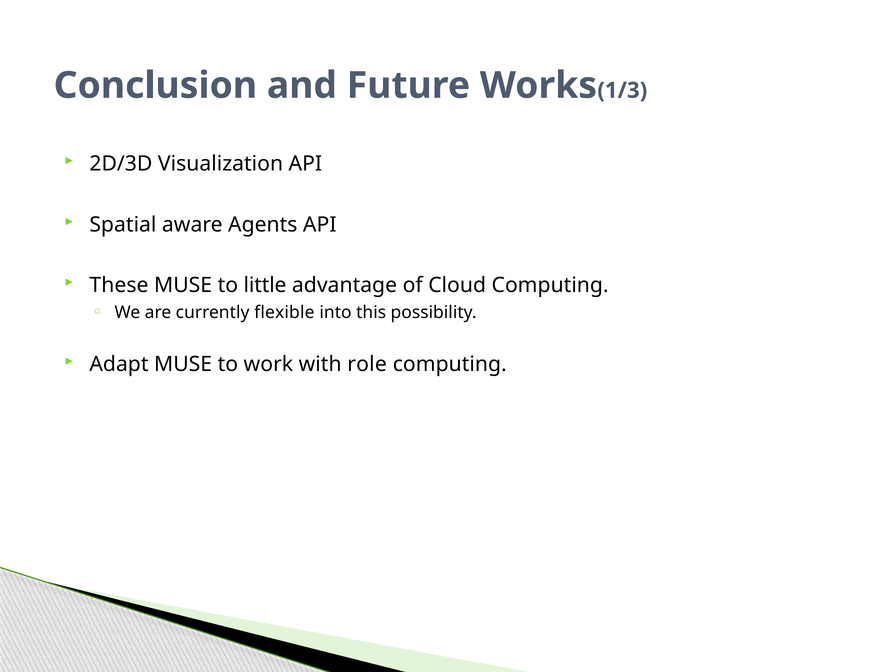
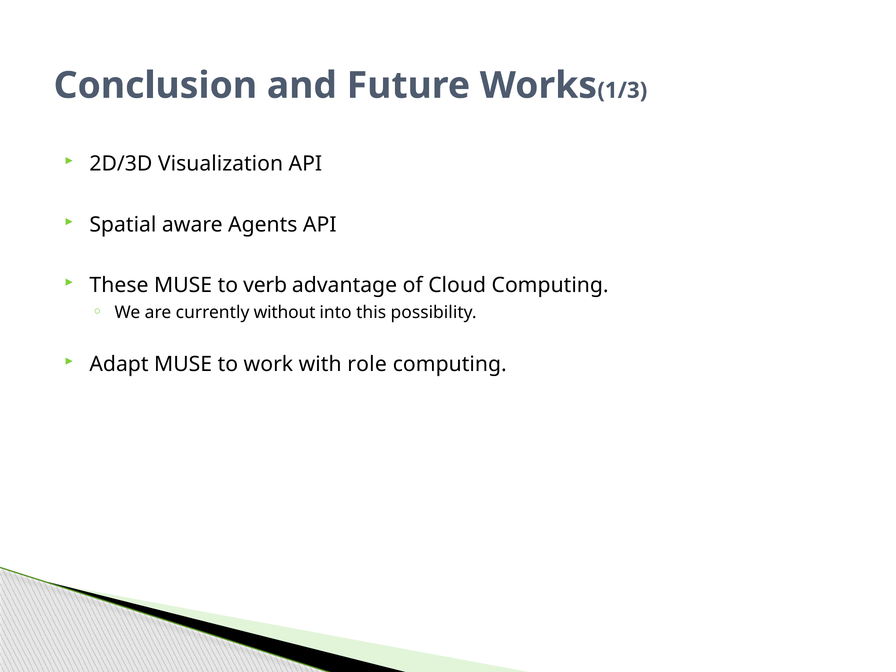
little: little -> verb
flexible: flexible -> without
